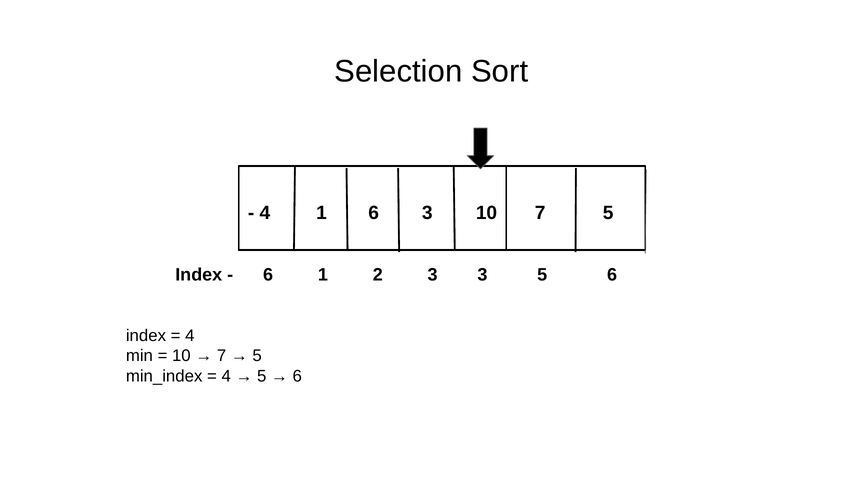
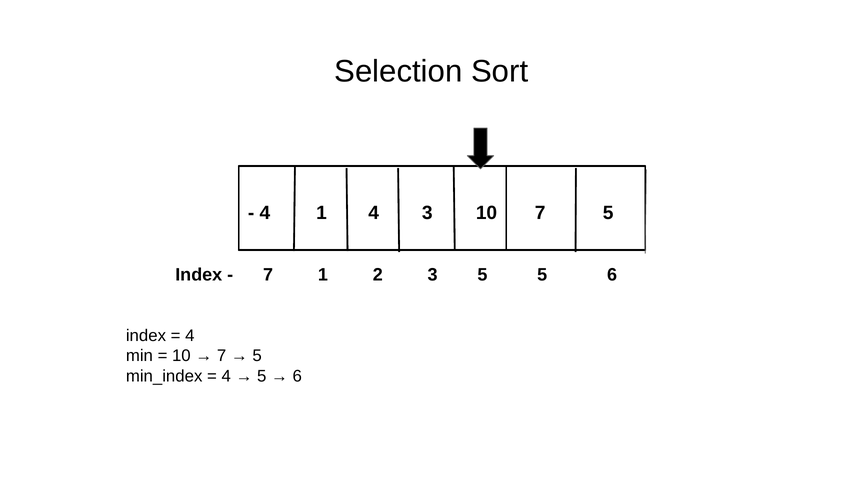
1 6: 6 -> 4
6 at (268, 275): 6 -> 7
3 3: 3 -> 5
